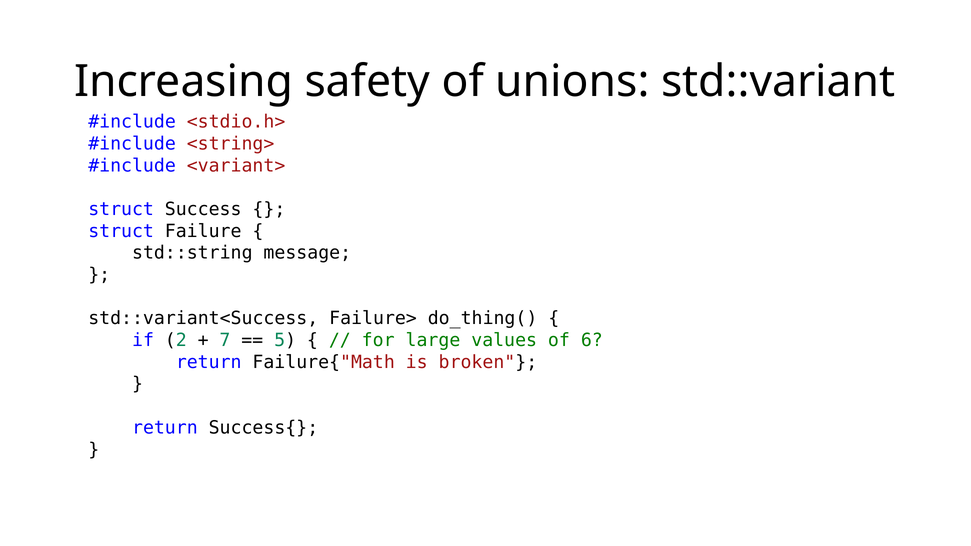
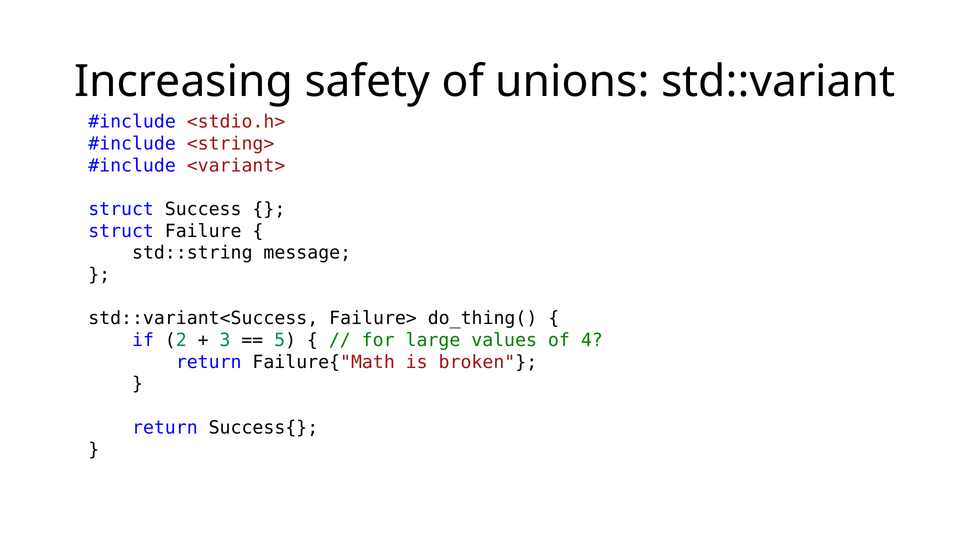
7: 7 -> 3
6: 6 -> 4
